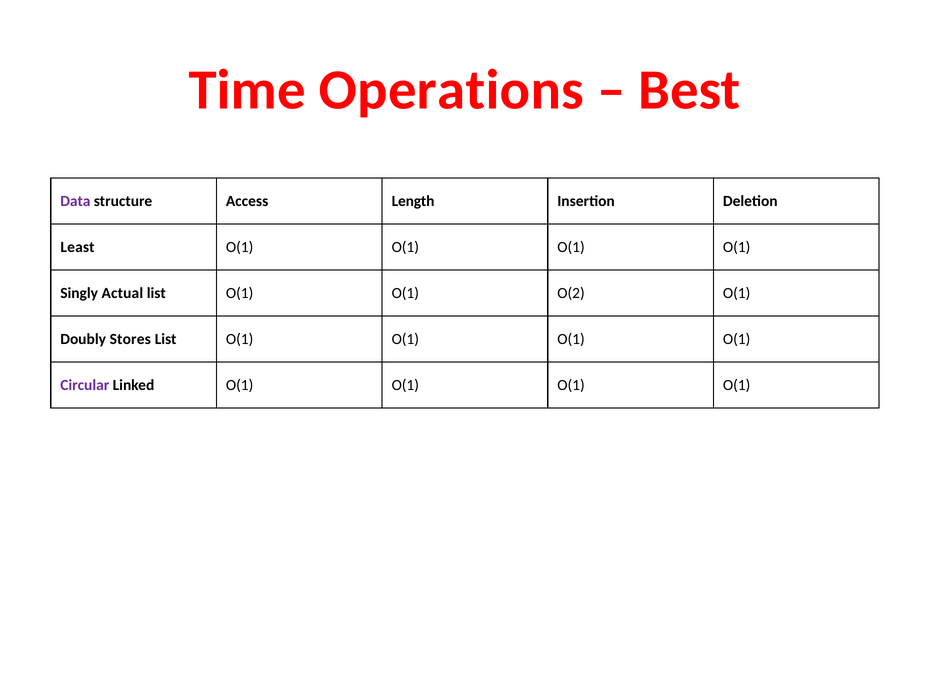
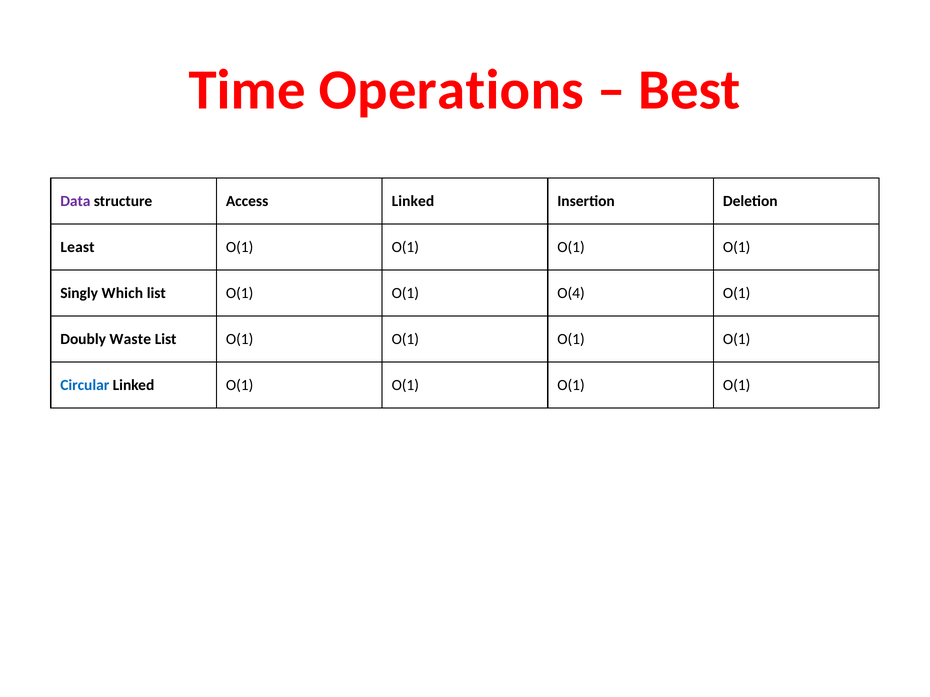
Access Length: Length -> Linked
Actual: Actual -> Which
O(2: O(2 -> O(4
Stores: Stores -> Waste
Circular colour: purple -> blue
